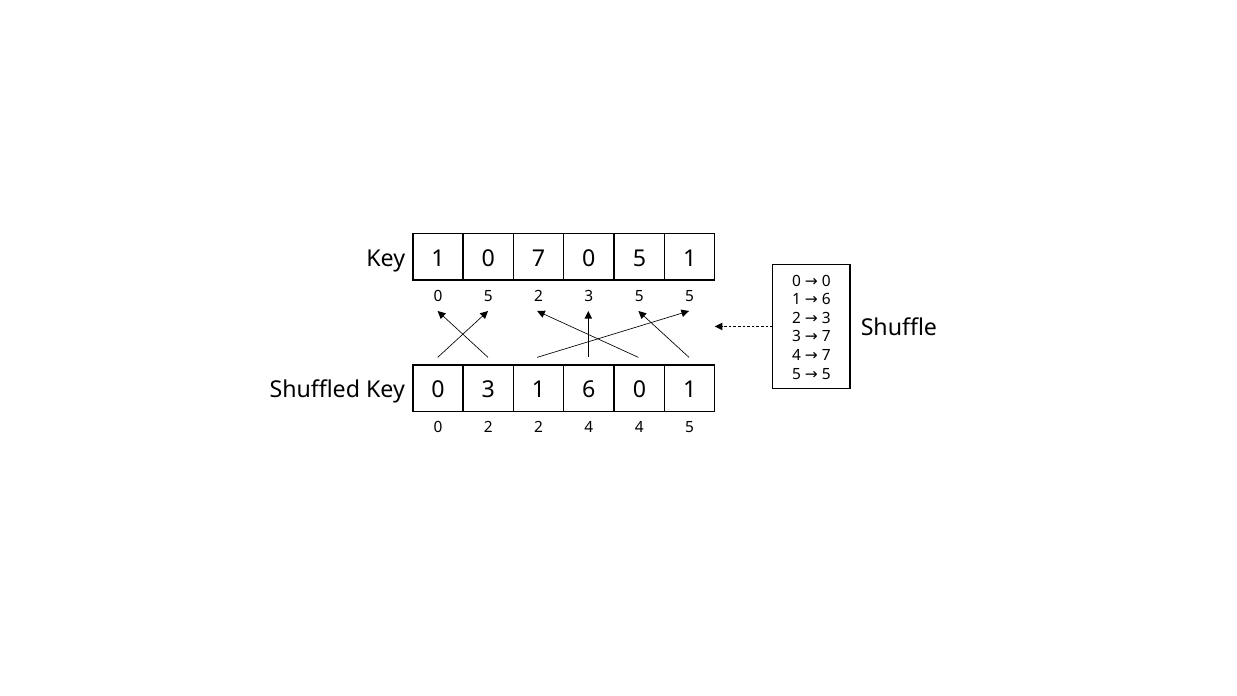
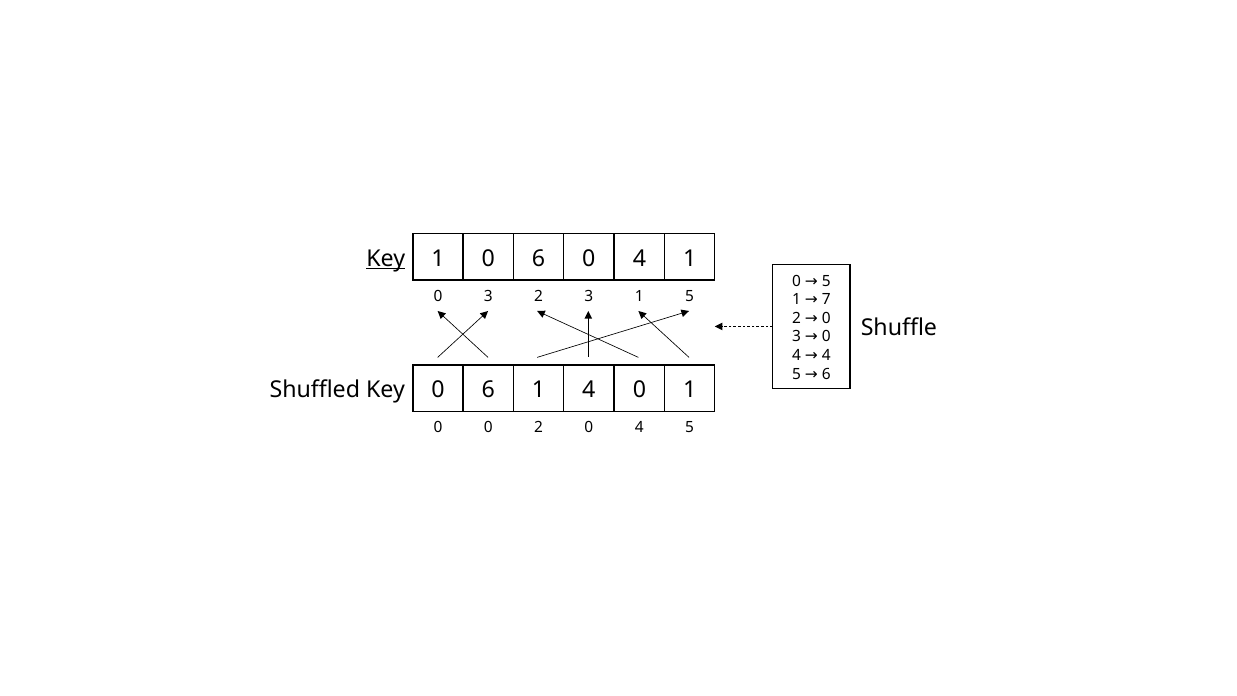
Key at (386, 258) underline: none -> present
1 0 7: 7 -> 6
5 at (639, 258): 5 -> 4
0 0: 0 -> 5
5 at (488, 296): 5 -> 3
3 5: 5 -> 1
6 at (826, 300): 6 -> 7
3 at (826, 318): 3 -> 0
3 7: 7 -> 0
4 7: 7 -> 4
5 at (826, 374): 5 -> 6
3 at (488, 390): 3 -> 6
6 at (589, 390): 6 -> 4
0 2: 2 -> 0
4 at (589, 428): 4 -> 0
